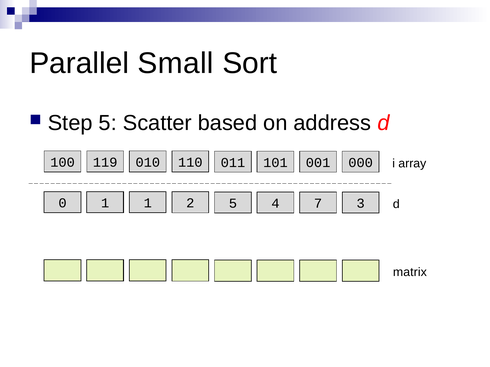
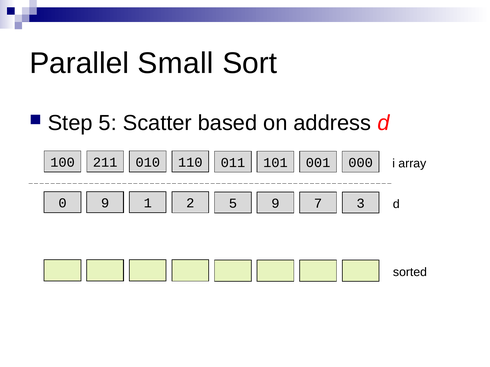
119: 119 -> 211
0 1: 1 -> 9
5 4: 4 -> 9
matrix: matrix -> sorted
